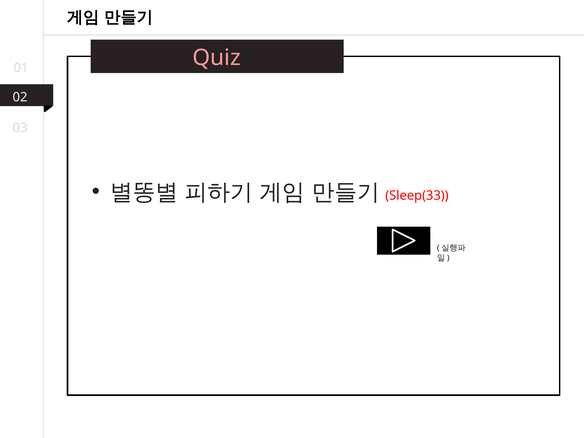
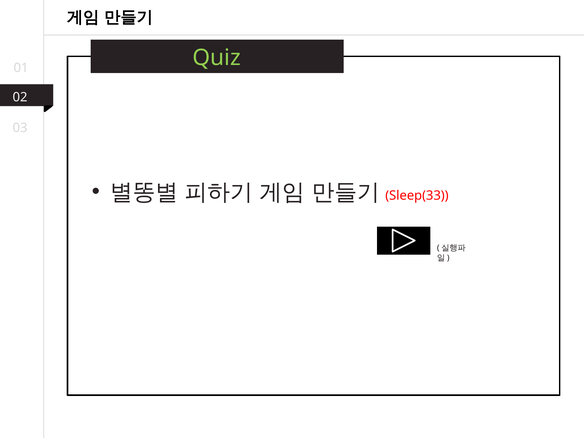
Quiz colour: pink -> light green
